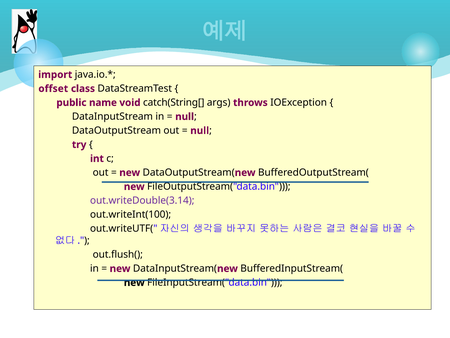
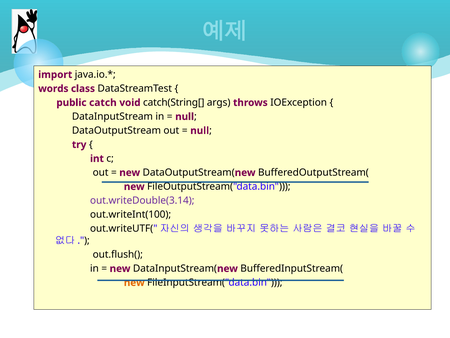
offset: offset -> words
name: name -> catch
new at (134, 282) colour: black -> orange
